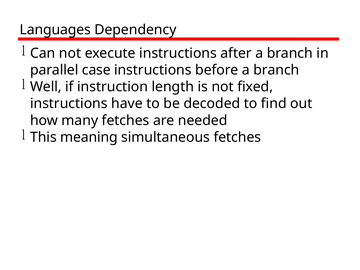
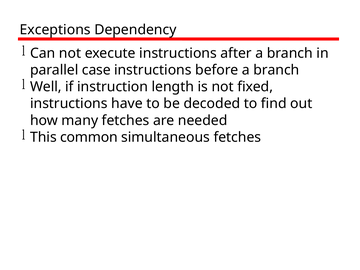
Languages: Languages -> Exceptions
meaning: meaning -> common
